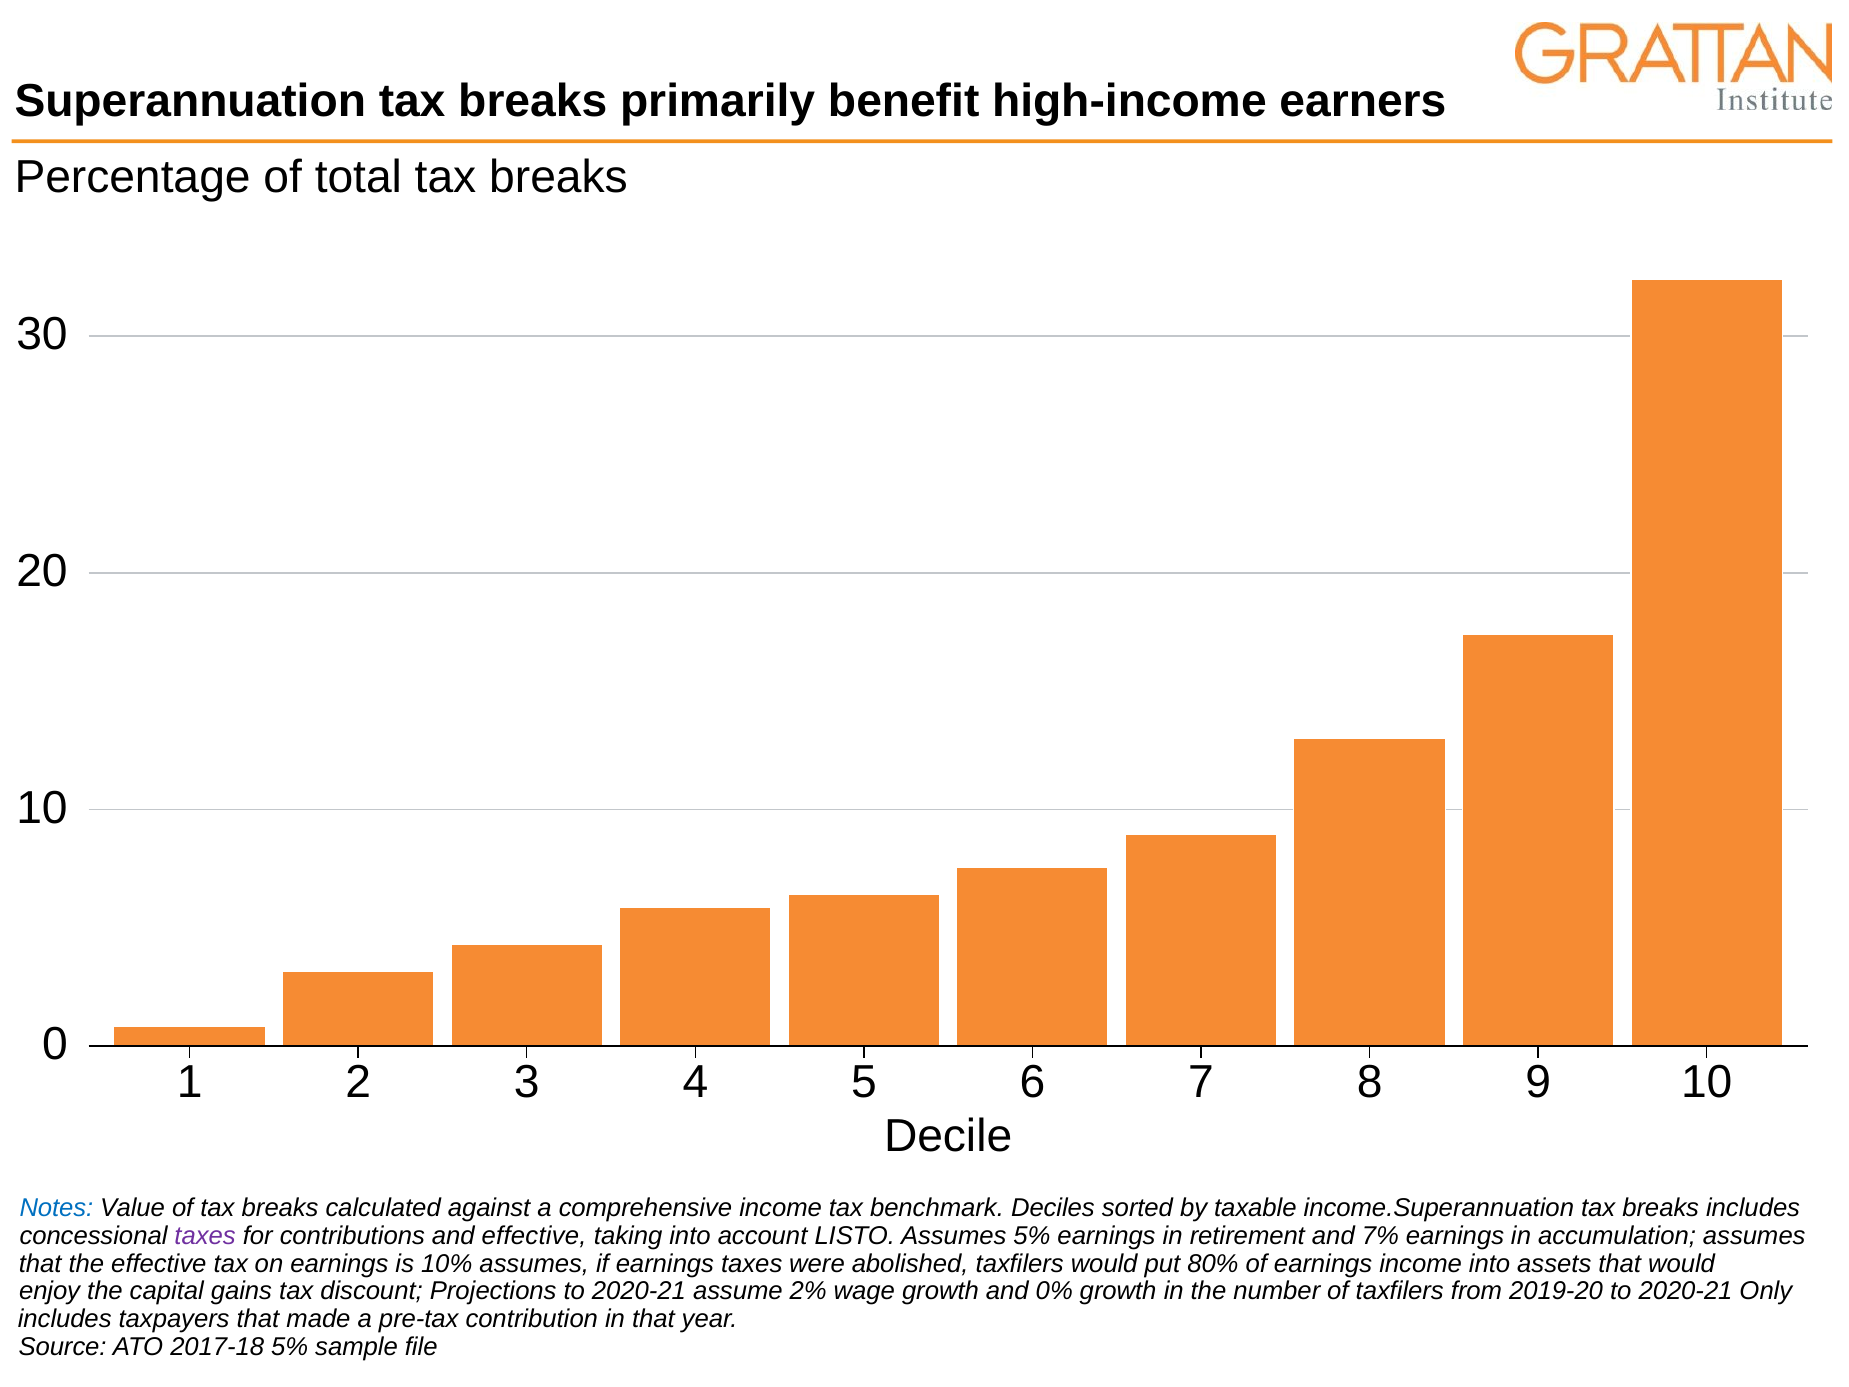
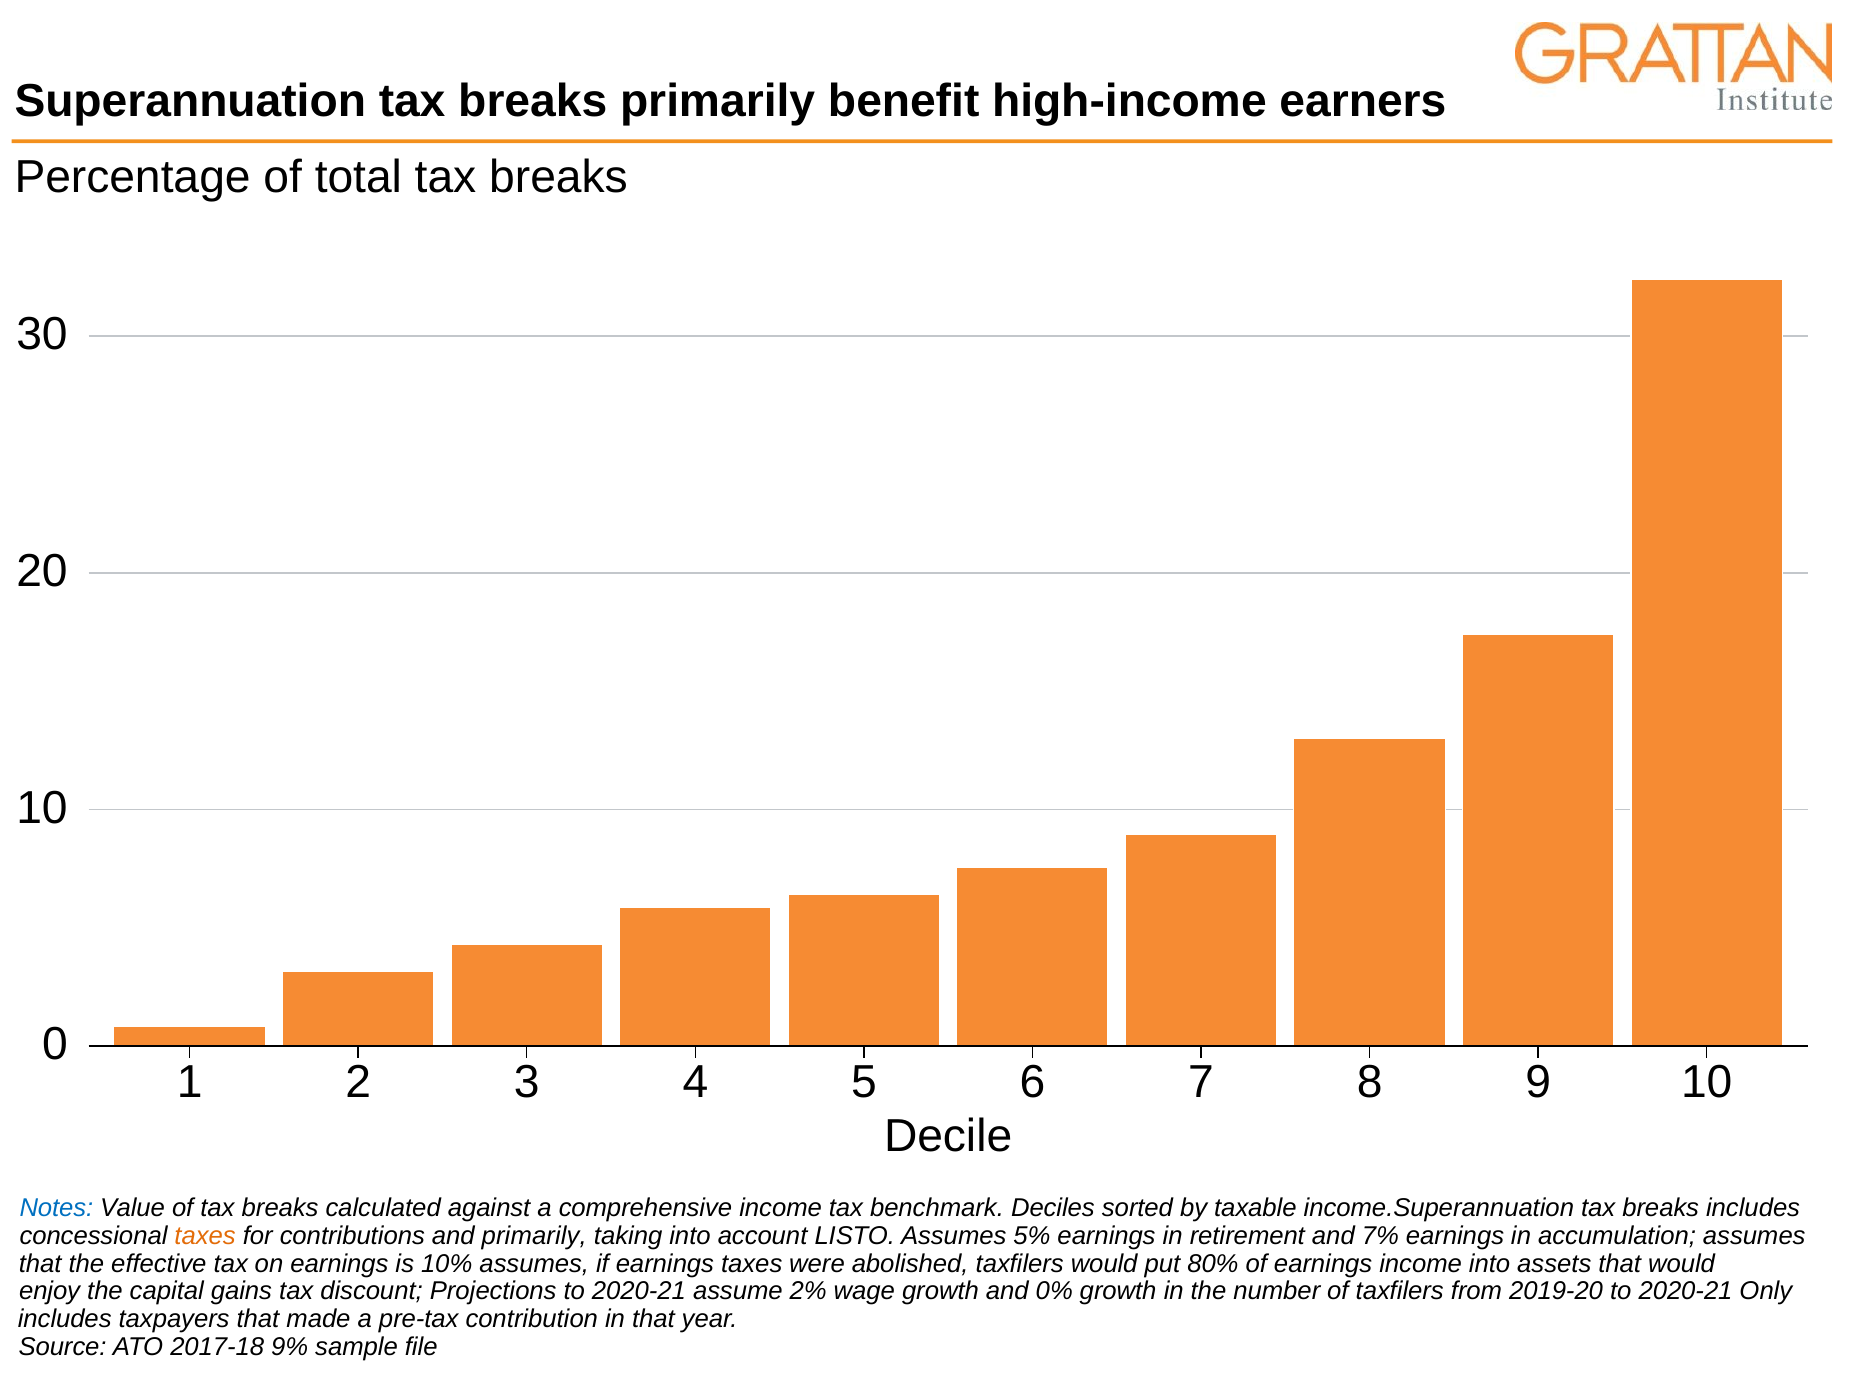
taxes at (205, 1236) colour: purple -> orange
and effective: effective -> primarily
2017-18 5%: 5% -> 9%
